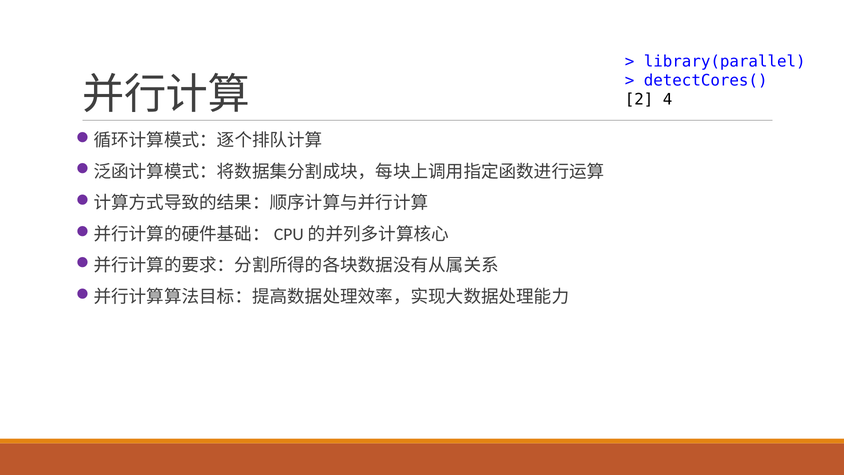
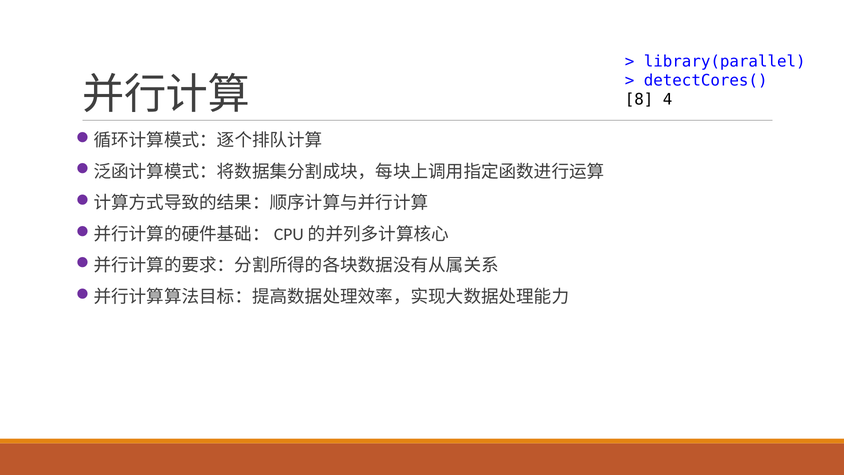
2: 2 -> 8
